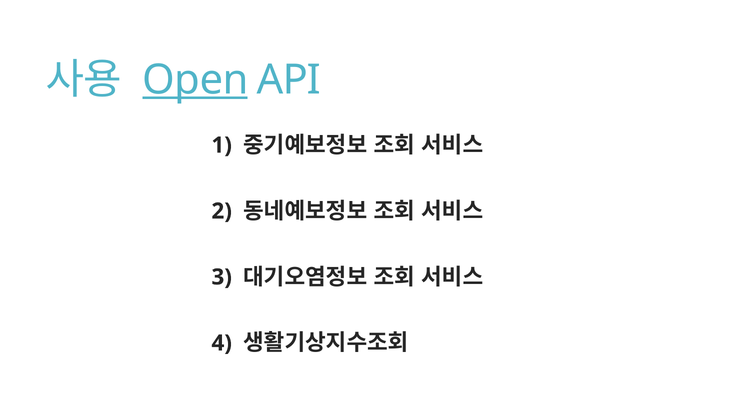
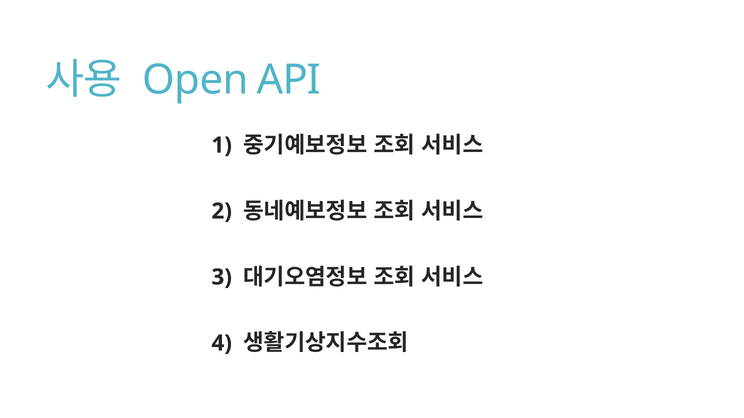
Open underline: present -> none
